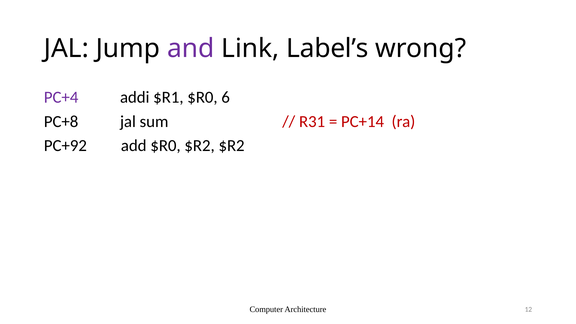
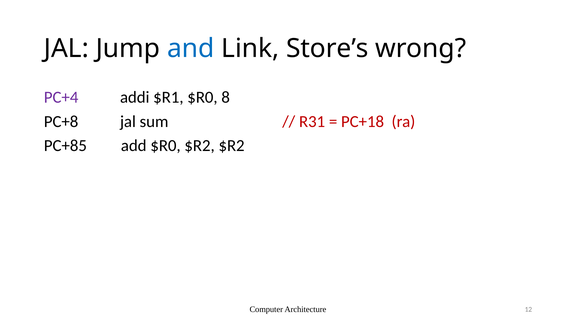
and colour: purple -> blue
Label’s: Label’s -> Store’s
6: 6 -> 8
PC+14: PC+14 -> PC+18
PC+92: PC+92 -> PC+85
